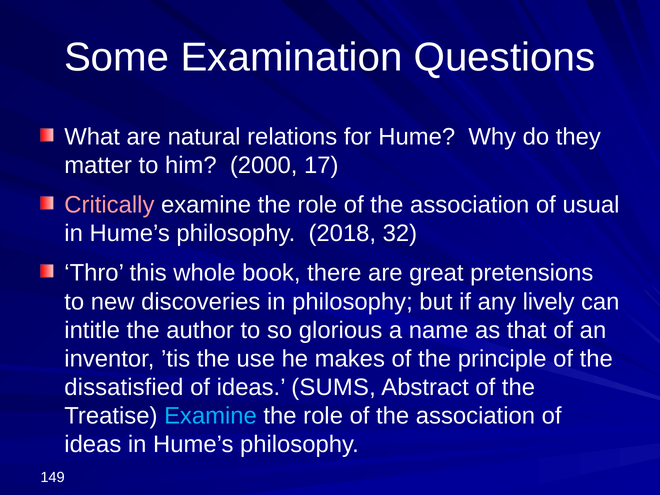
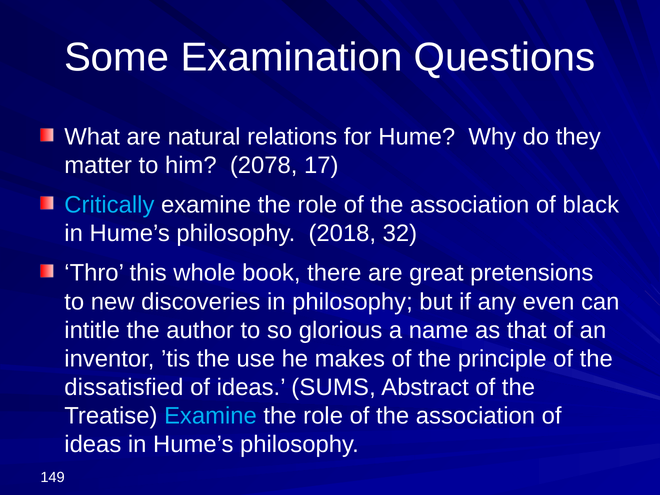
2000: 2000 -> 2078
Critically colour: pink -> light blue
usual: usual -> black
lively: lively -> even
